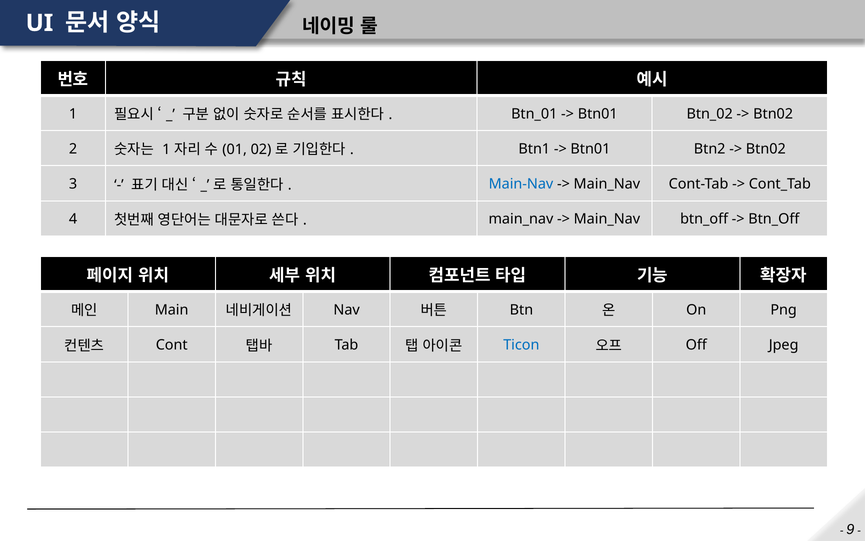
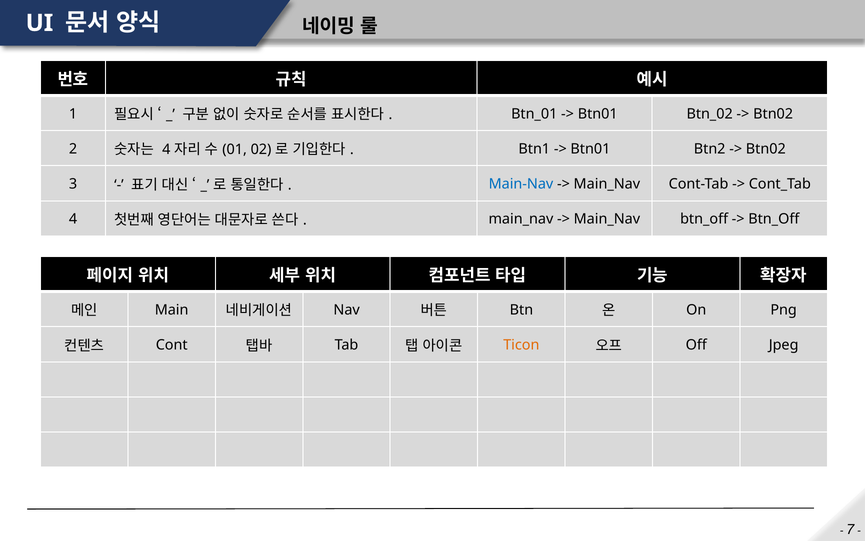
1 at (166, 150): 1 -> 4
Ticon colour: blue -> orange
9: 9 -> 7
